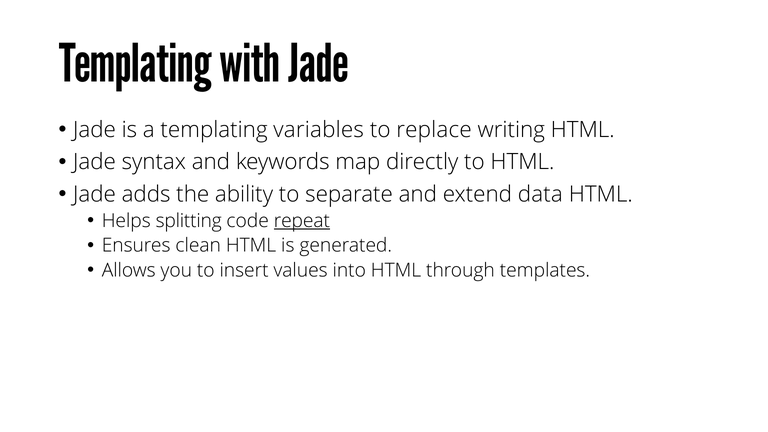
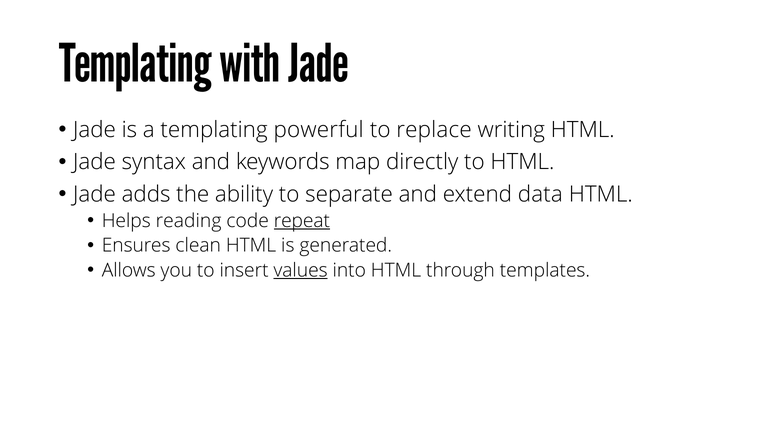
variables: variables -> powerful
splitting: splitting -> reading
values underline: none -> present
